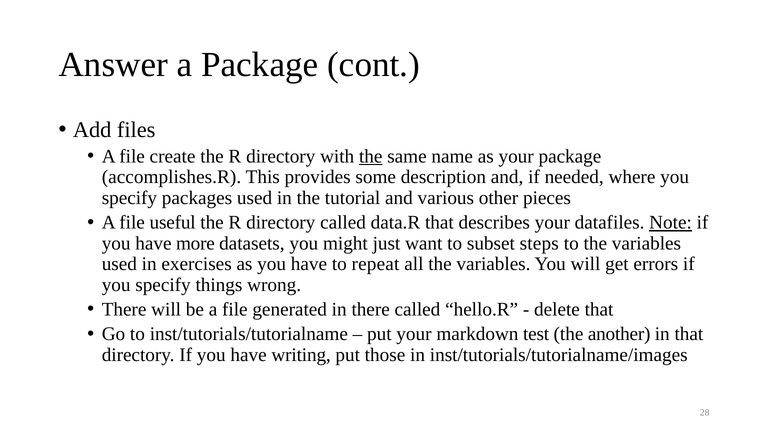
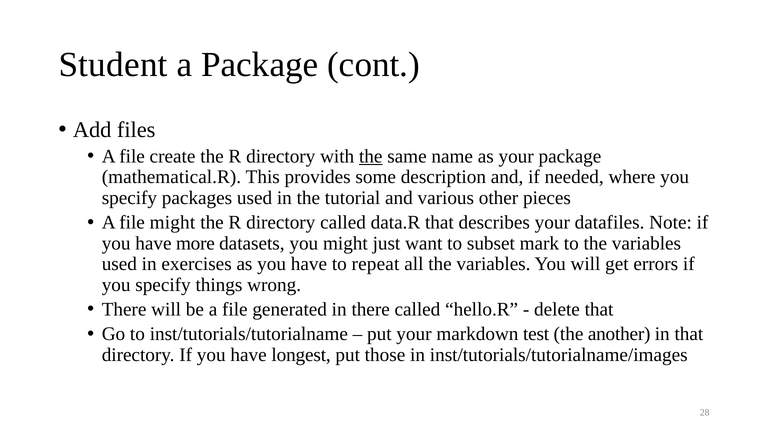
Answer: Answer -> Student
accomplishes.R: accomplishes.R -> mathematical.R
file useful: useful -> might
Note underline: present -> none
steps: steps -> mark
writing: writing -> longest
